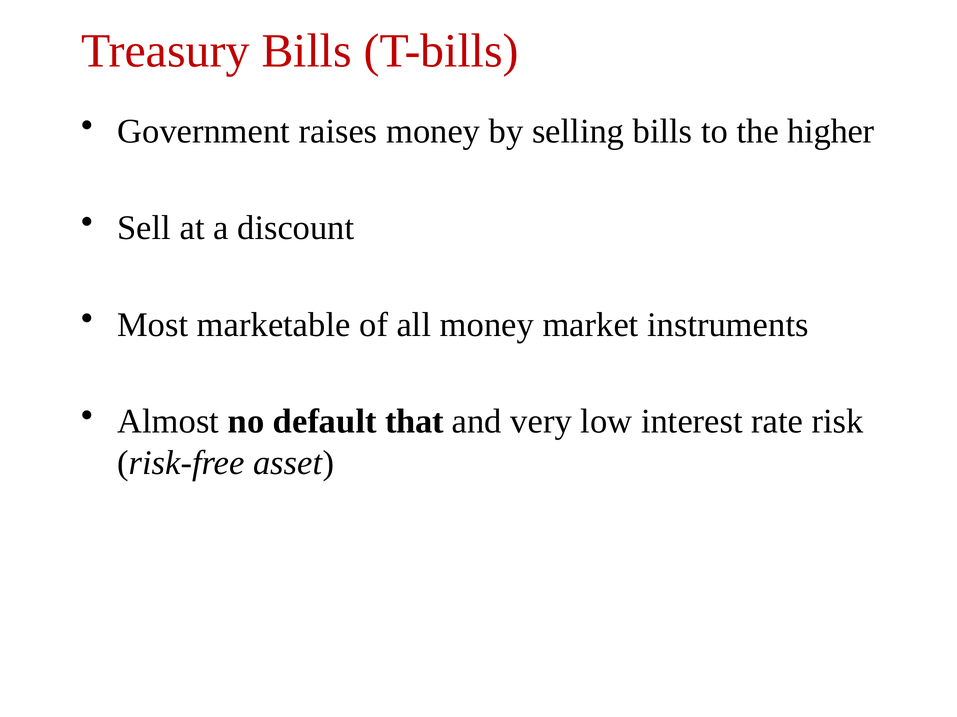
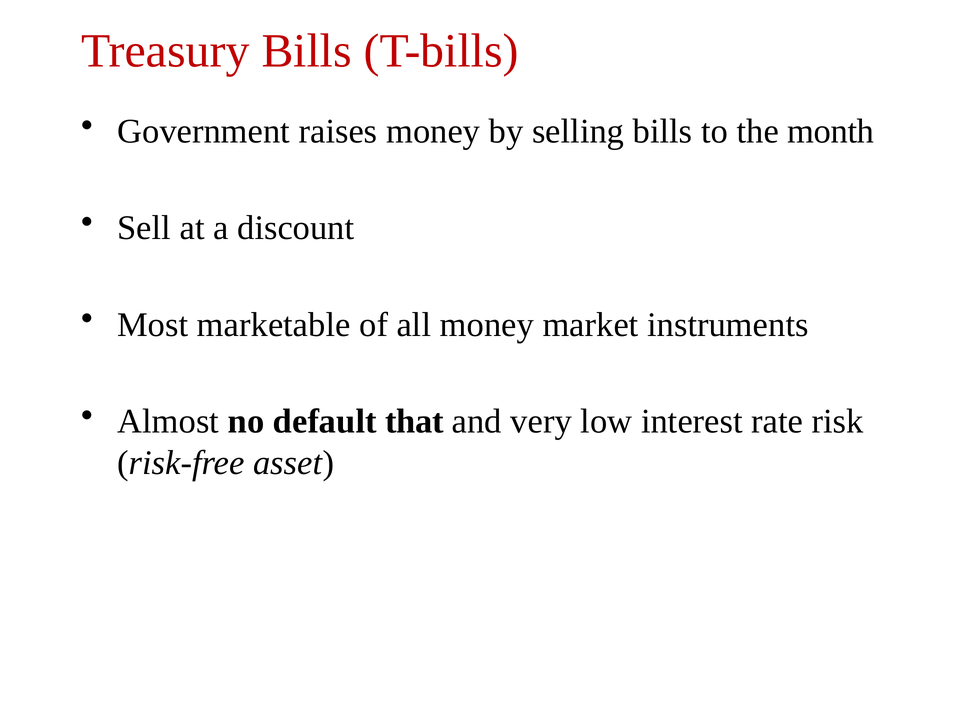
higher: higher -> month
